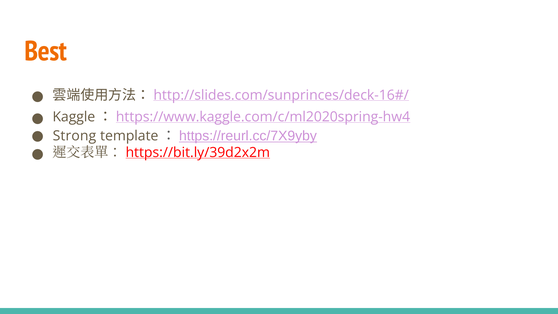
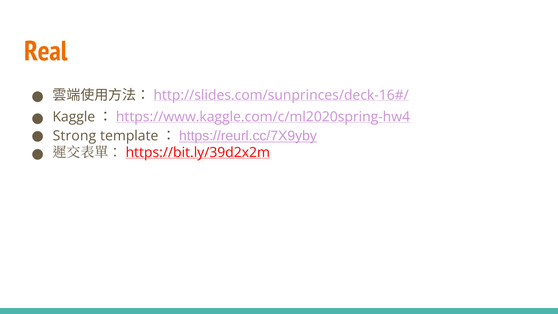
Best: Best -> Real
